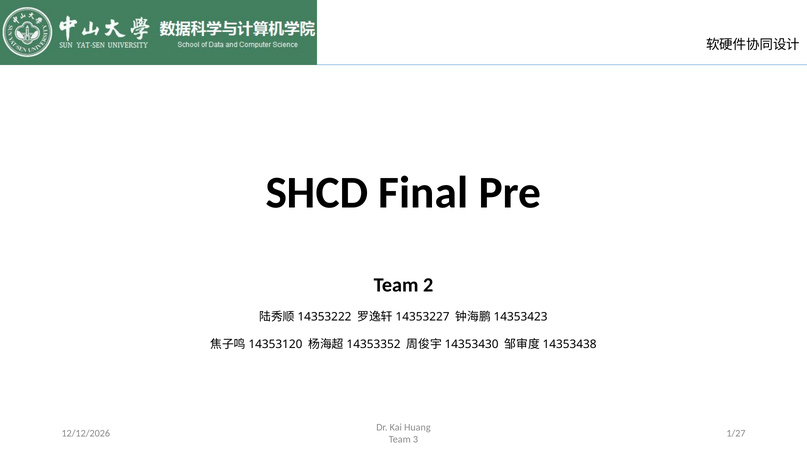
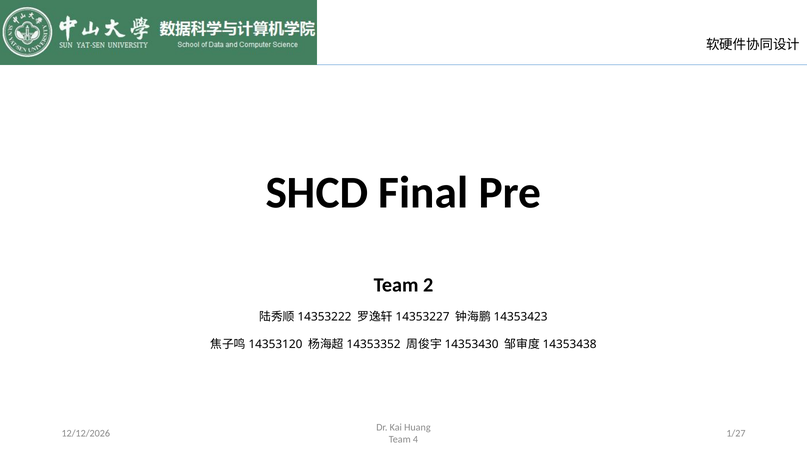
3: 3 -> 4
